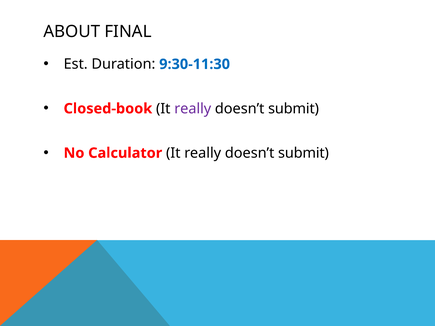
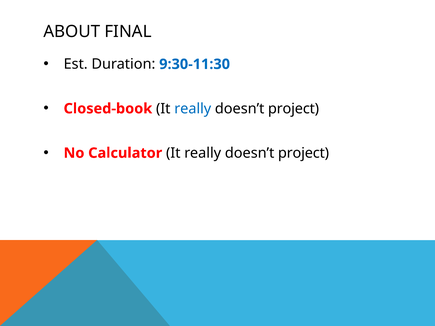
really at (193, 109) colour: purple -> blue
submit at (294, 109): submit -> project
submit at (304, 153): submit -> project
